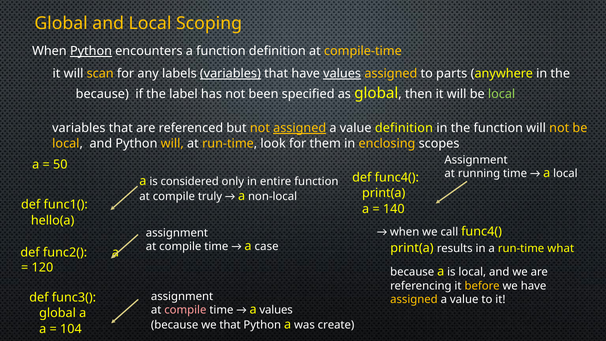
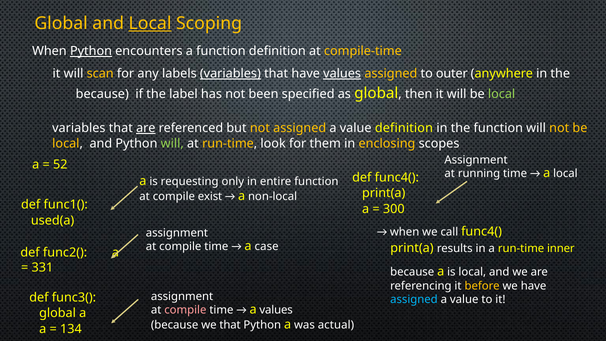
Local at (150, 24) underline: none -> present
parts: parts -> outer
are at (146, 128) underline: none -> present
assigned at (300, 128) underline: present -> none
will at (172, 143) colour: yellow -> light green
50: 50 -> 52
considered: considered -> requesting
truly: truly -> exist
140: 140 -> 300
hello(a: hello(a -> used(a
what: what -> inner
120: 120 -> 331
assigned at (414, 299) colour: yellow -> light blue
create: create -> actual
104: 104 -> 134
